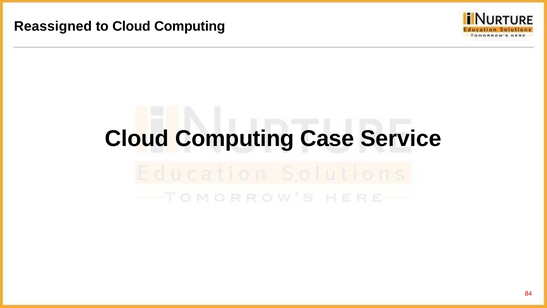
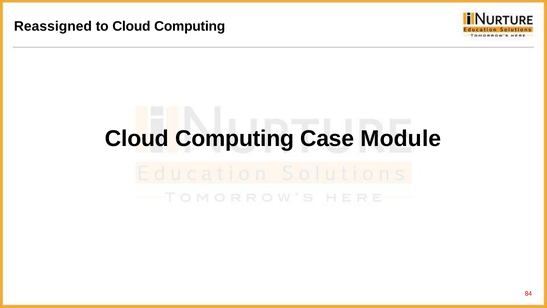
Service: Service -> Module
